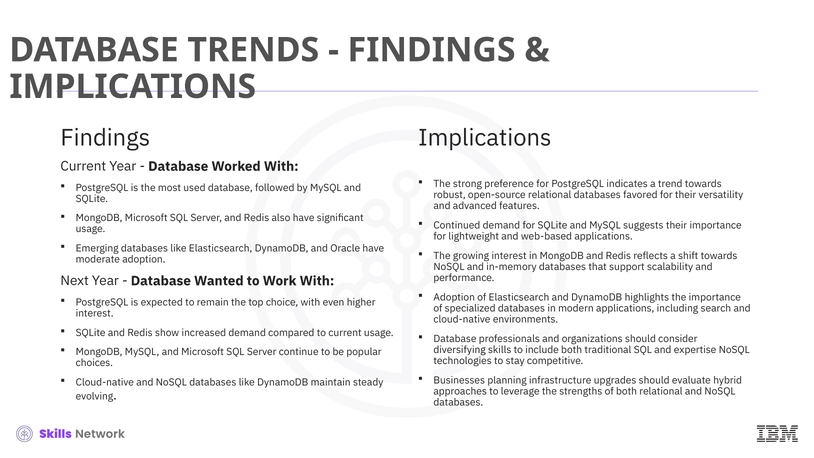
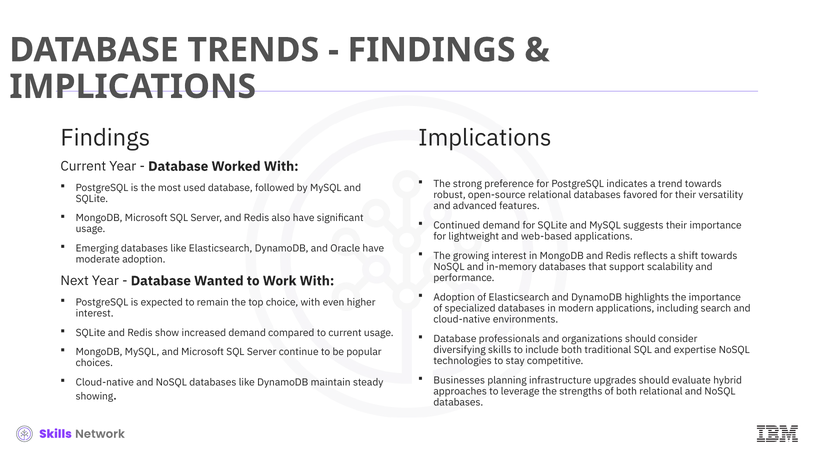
evolving: evolving -> showing
